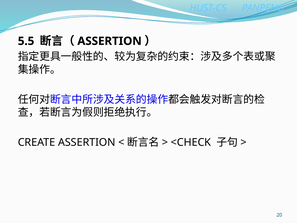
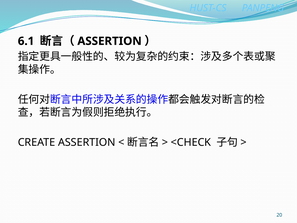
5.5: 5.5 -> 6.1
